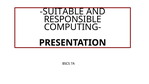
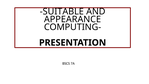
RESPONSIBLE: RESPONSIBLE -> APPEARANCE
